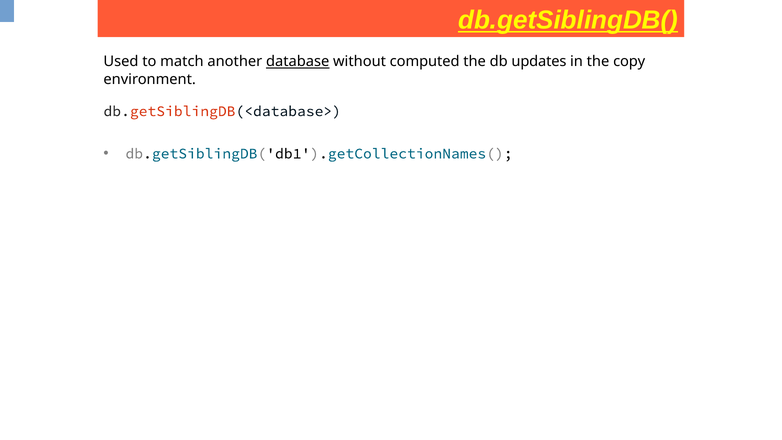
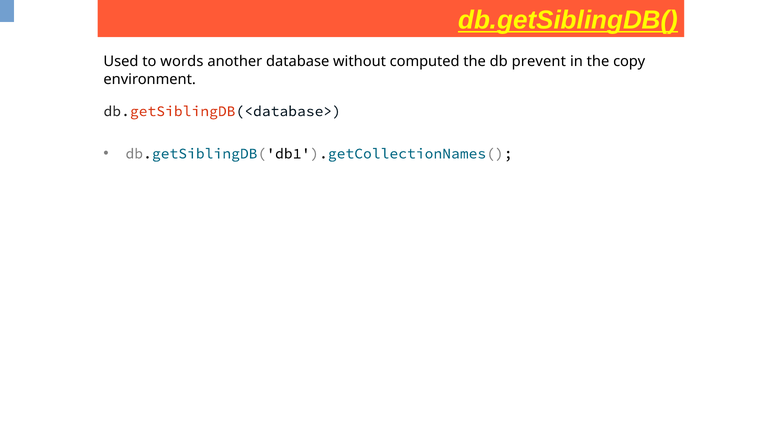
match: match -> words
database underline: present -> none
updates: updates -> prevent
